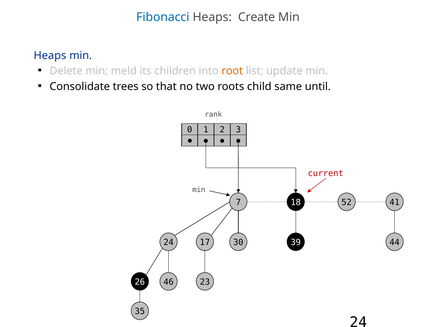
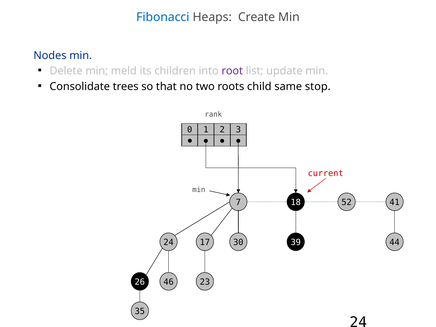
Heaps at (50, 56): Heaps -> Nodes
root colour: orange -> purple
until: until -> stop
